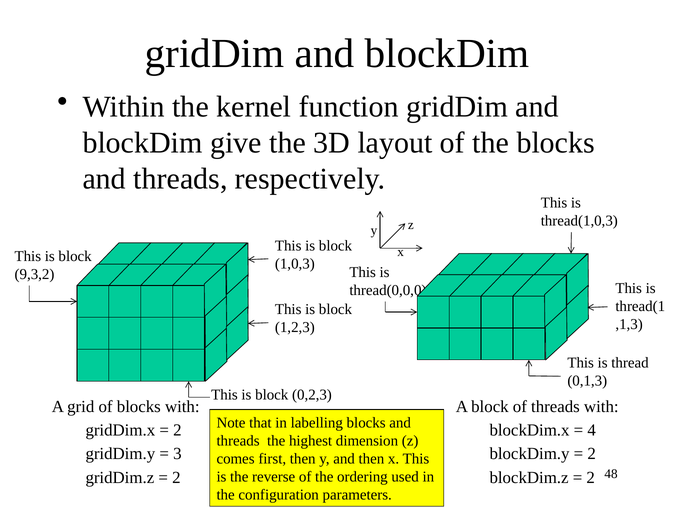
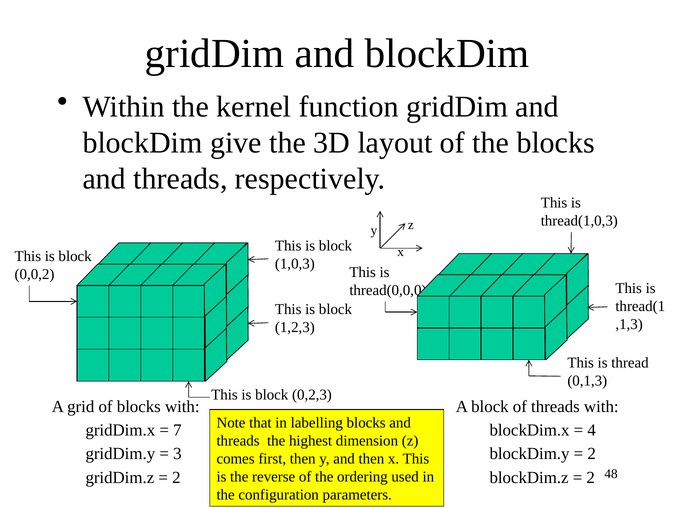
9,3,2: 9,3,2 -> 0,0,2
2 at (177, 430): 2 -> 7
